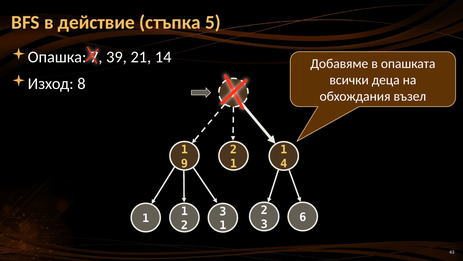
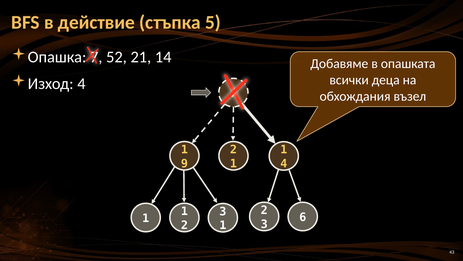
39: 39 -> 52
Изход 8: 8 -> 4
